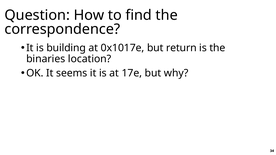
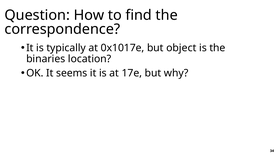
building: building -> typically
return: return -> object
